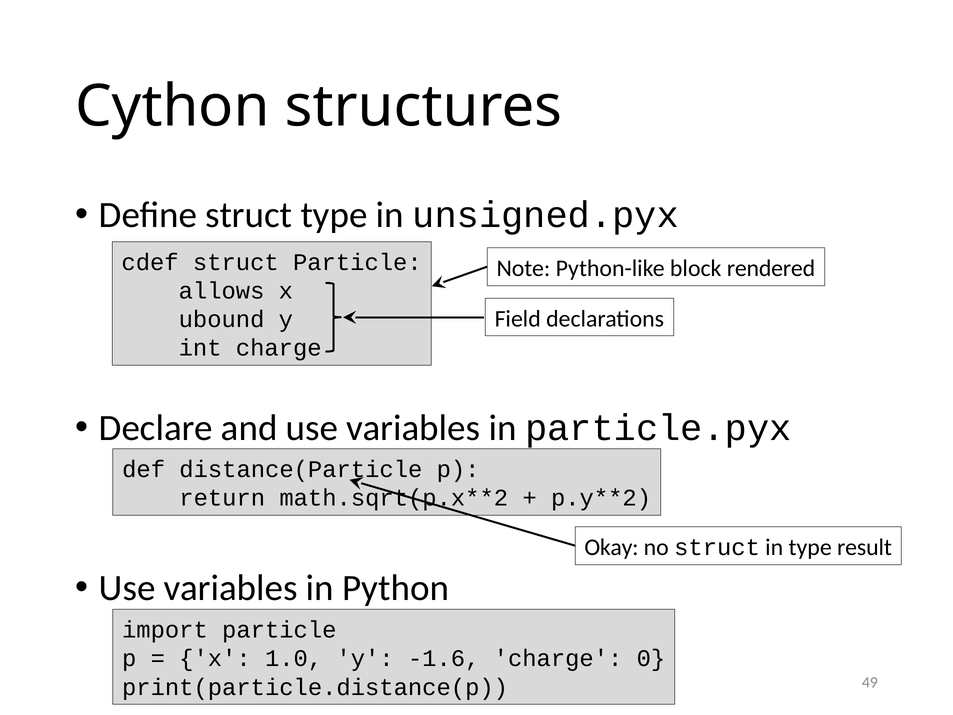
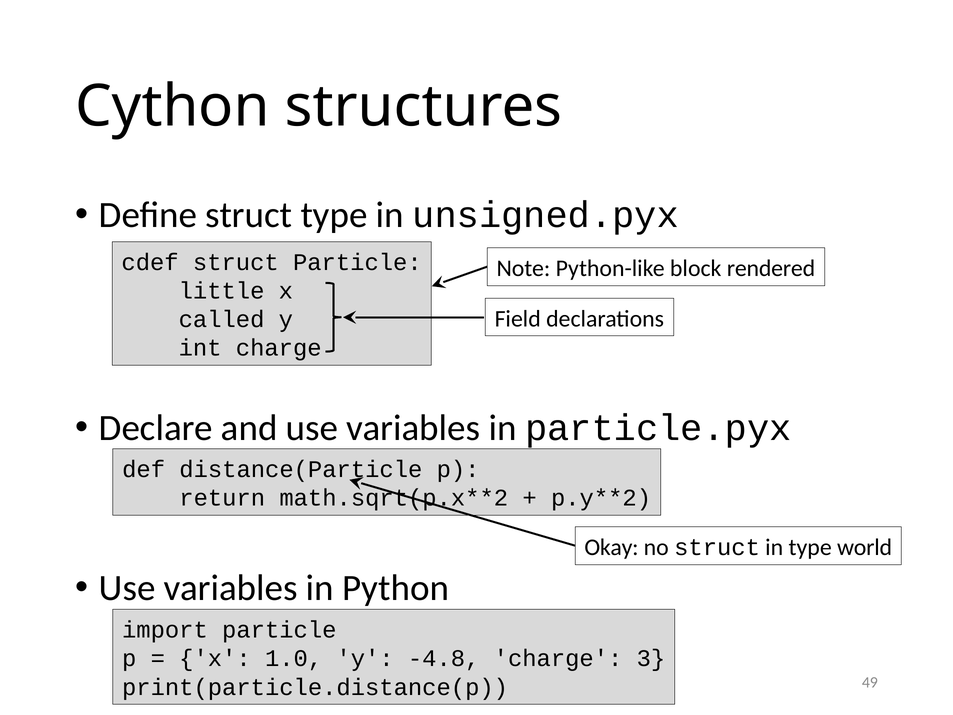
allows: allows -> little
ubound: ubound -> called
result: result -> world
-1.6: -1.6 -> -4.8
0: 0 -> 3
